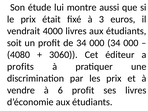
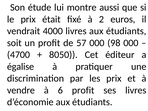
3: 3 -> 2
de 34: 34 -> 57
000 34: 34 -> 98
4080: 4080 -> 4700
3060: 3060 -> 8050
profits: profits -> égalise
